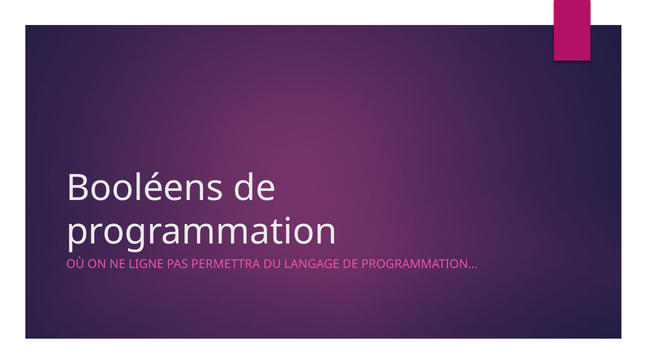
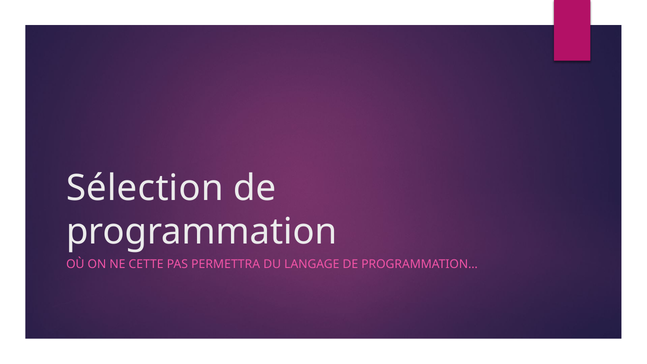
Booléens: Booléens -> Sélection
LIGNE: LIGNE -> CETTE
